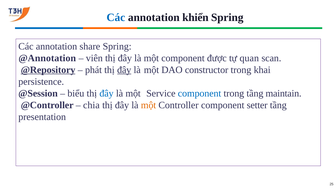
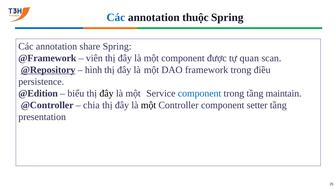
khiển: khiển -> thuộc
@Annotation: @Annotation -> @Framework
phát: phát -> hình
đây at (124, 70) underline: present -> none
constructor: constructor -> framework
khai: khai -> điều
@Session: @Session -> @Edition
đây at (106, 93) colour: blue -> black
một at (149, 105) colour: orange -> black
